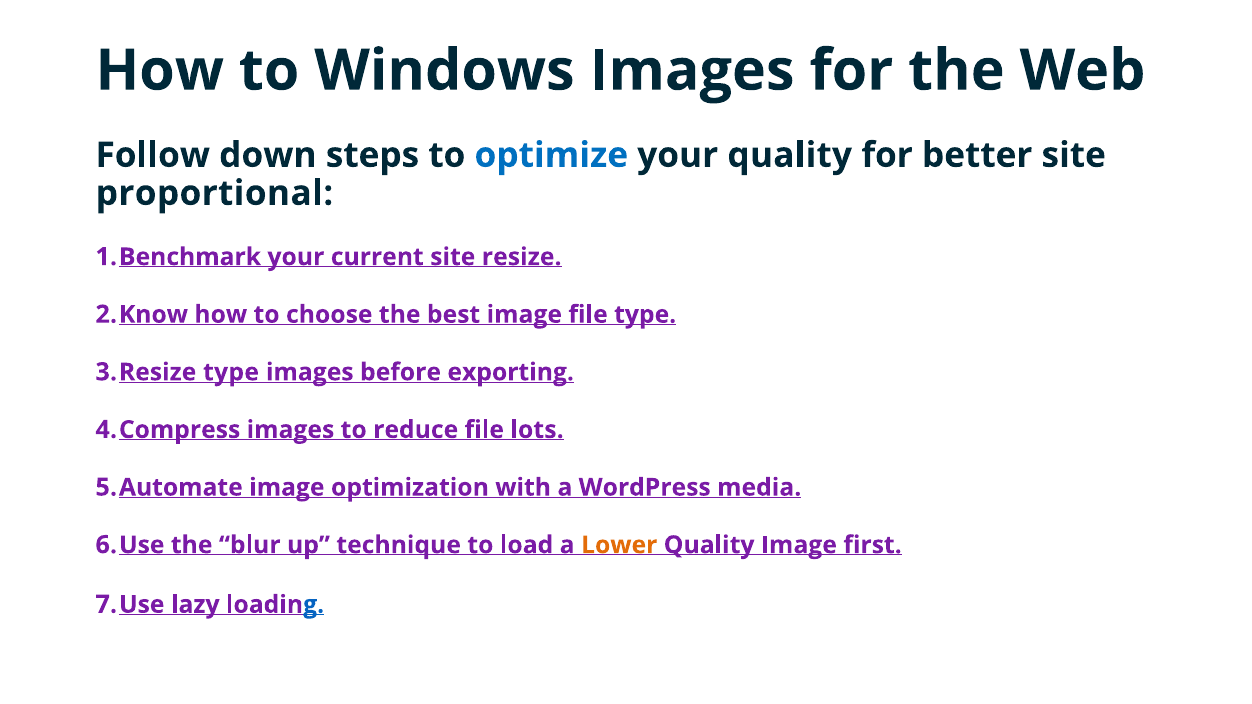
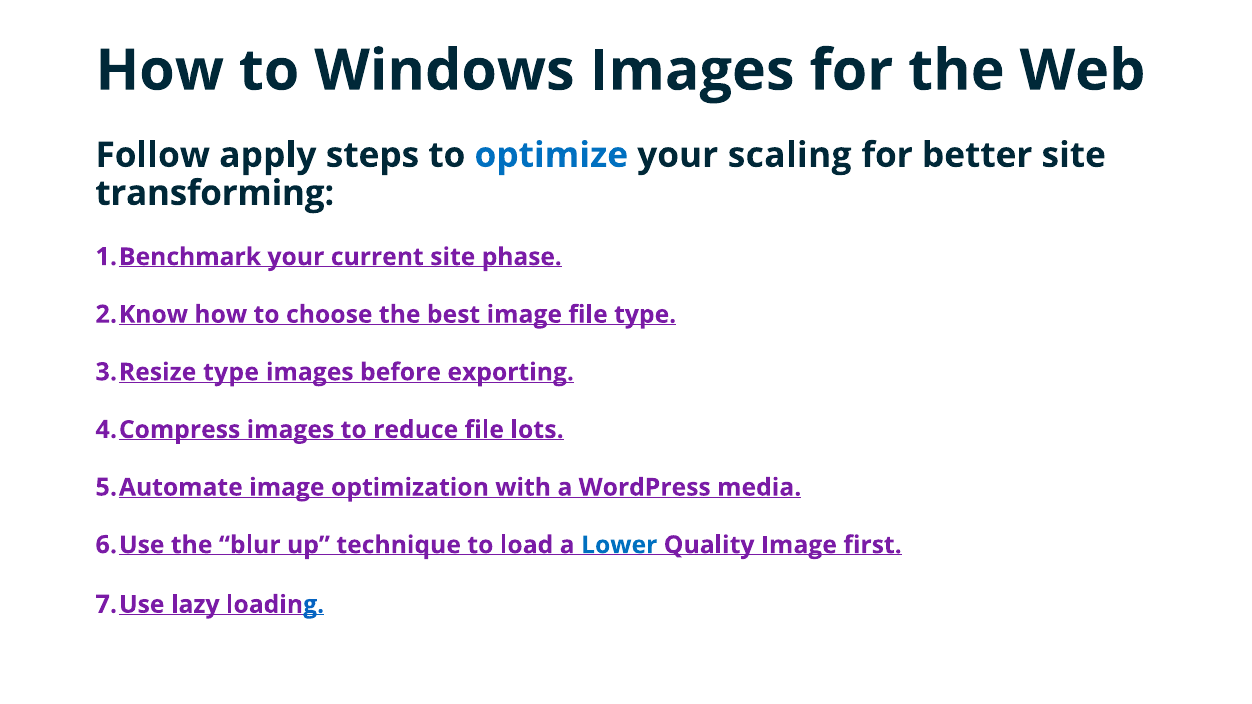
down: down -> apply
your quality: quality -> scaling
proportional: proportional -> transforming
resize: resize -> phase
Lower colour: orange -> blue
